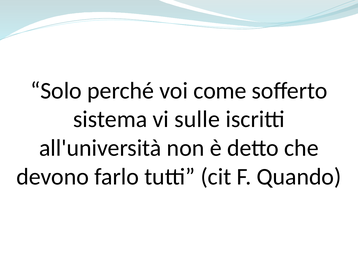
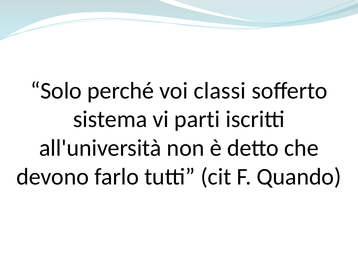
come: come -> classi
sulle: sulle -> parti
